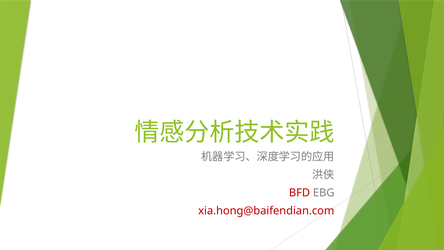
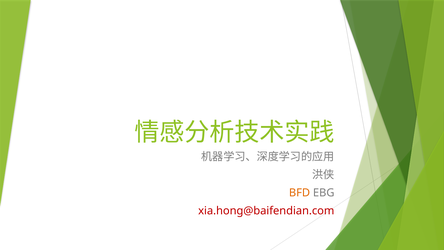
BFD colour: red -> orange
